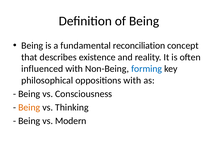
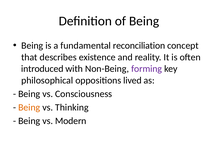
influenced: influenced -> introduced
forming colour: blue -> purple
oppositions with: with -> lived
